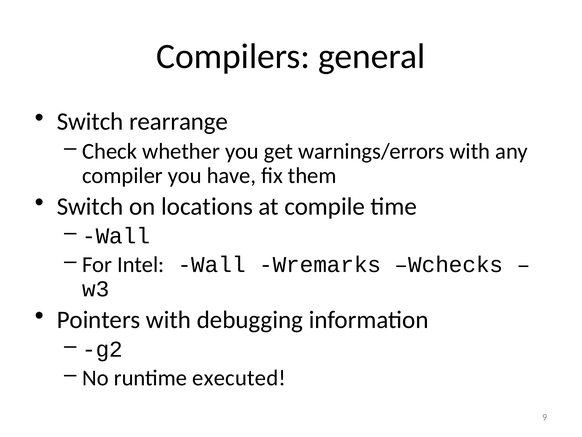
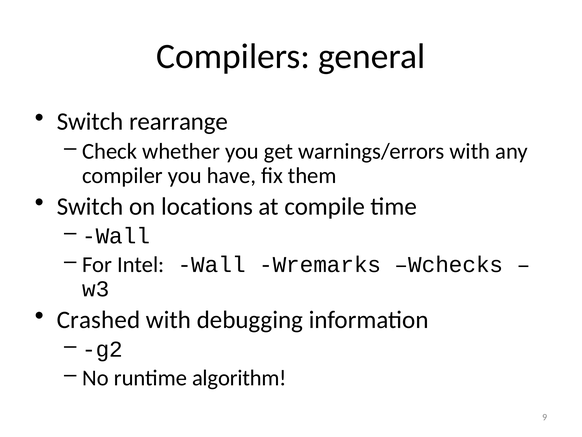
Pointers: Pointers -> Crashed
executed: executed -> algorithm
